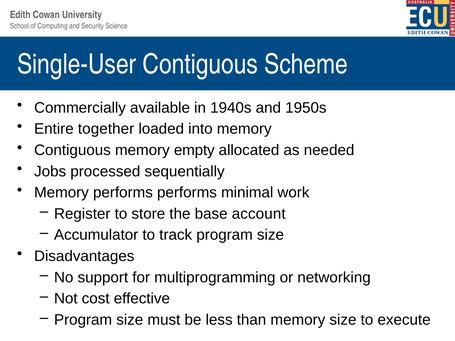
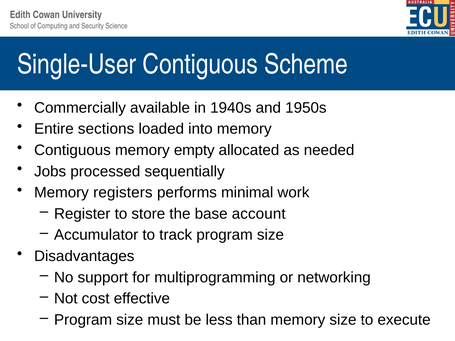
together: together -> sections
Memory performs: performs -> registers
